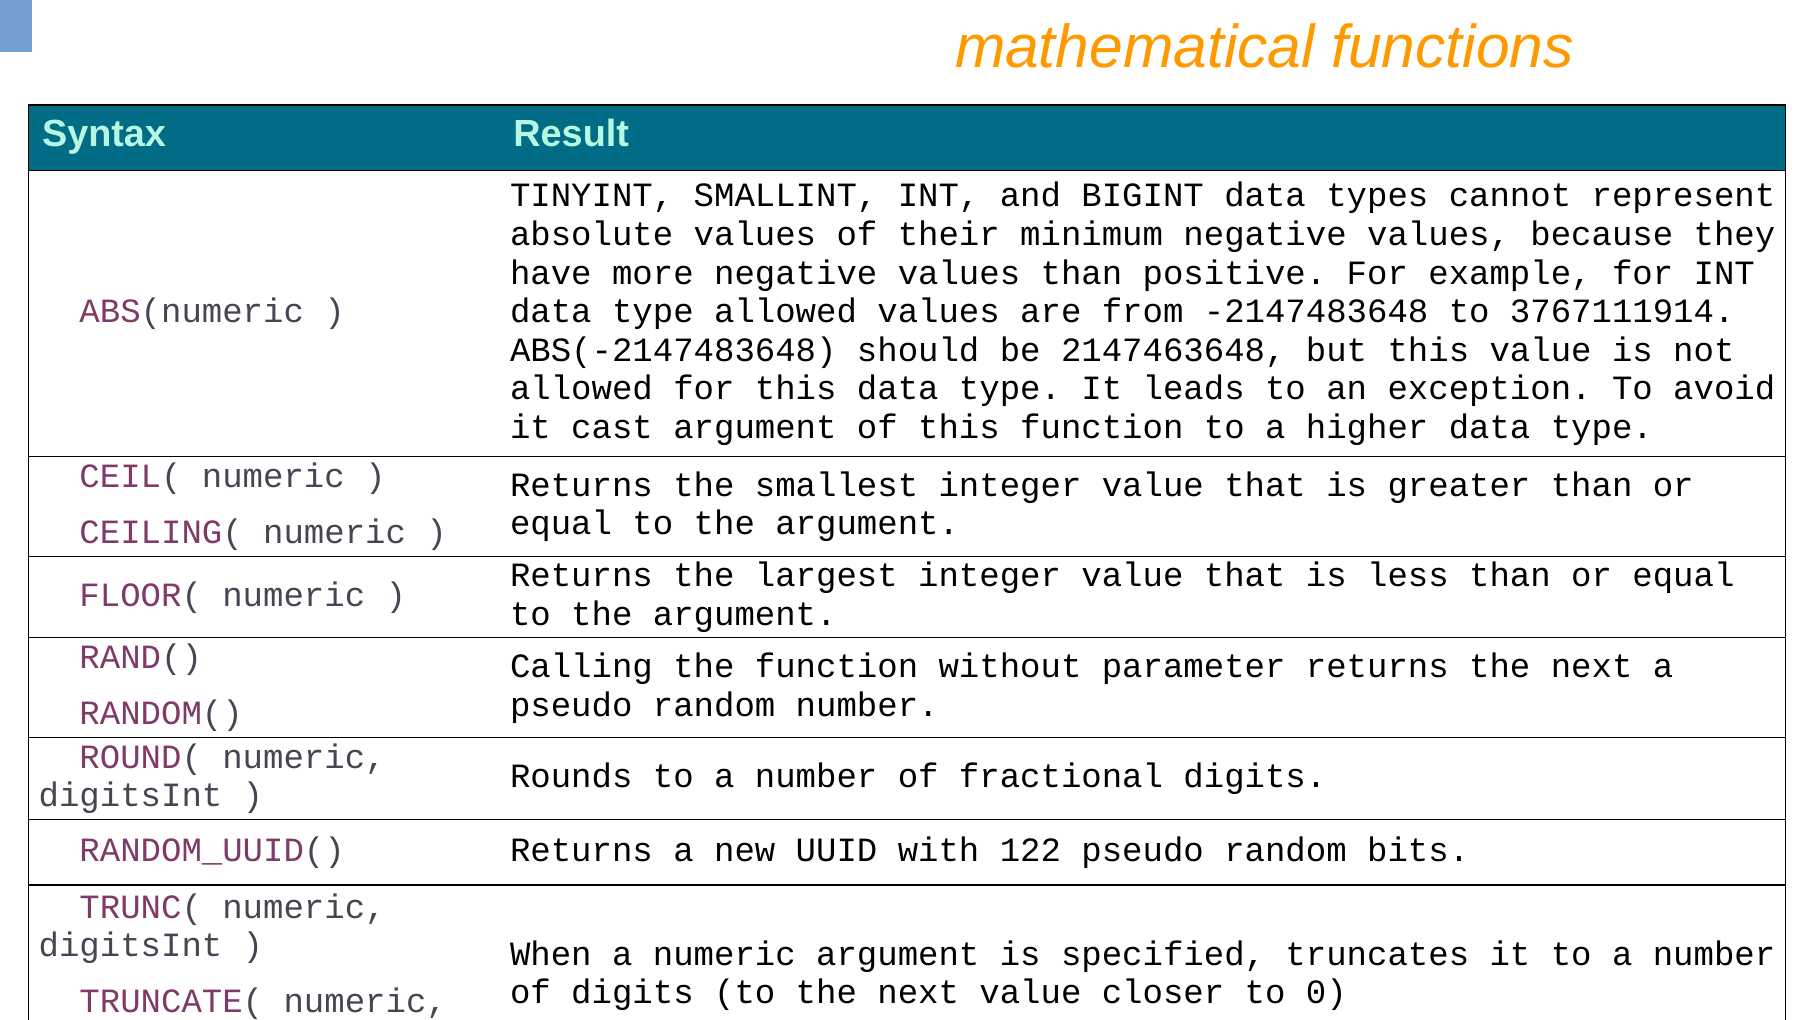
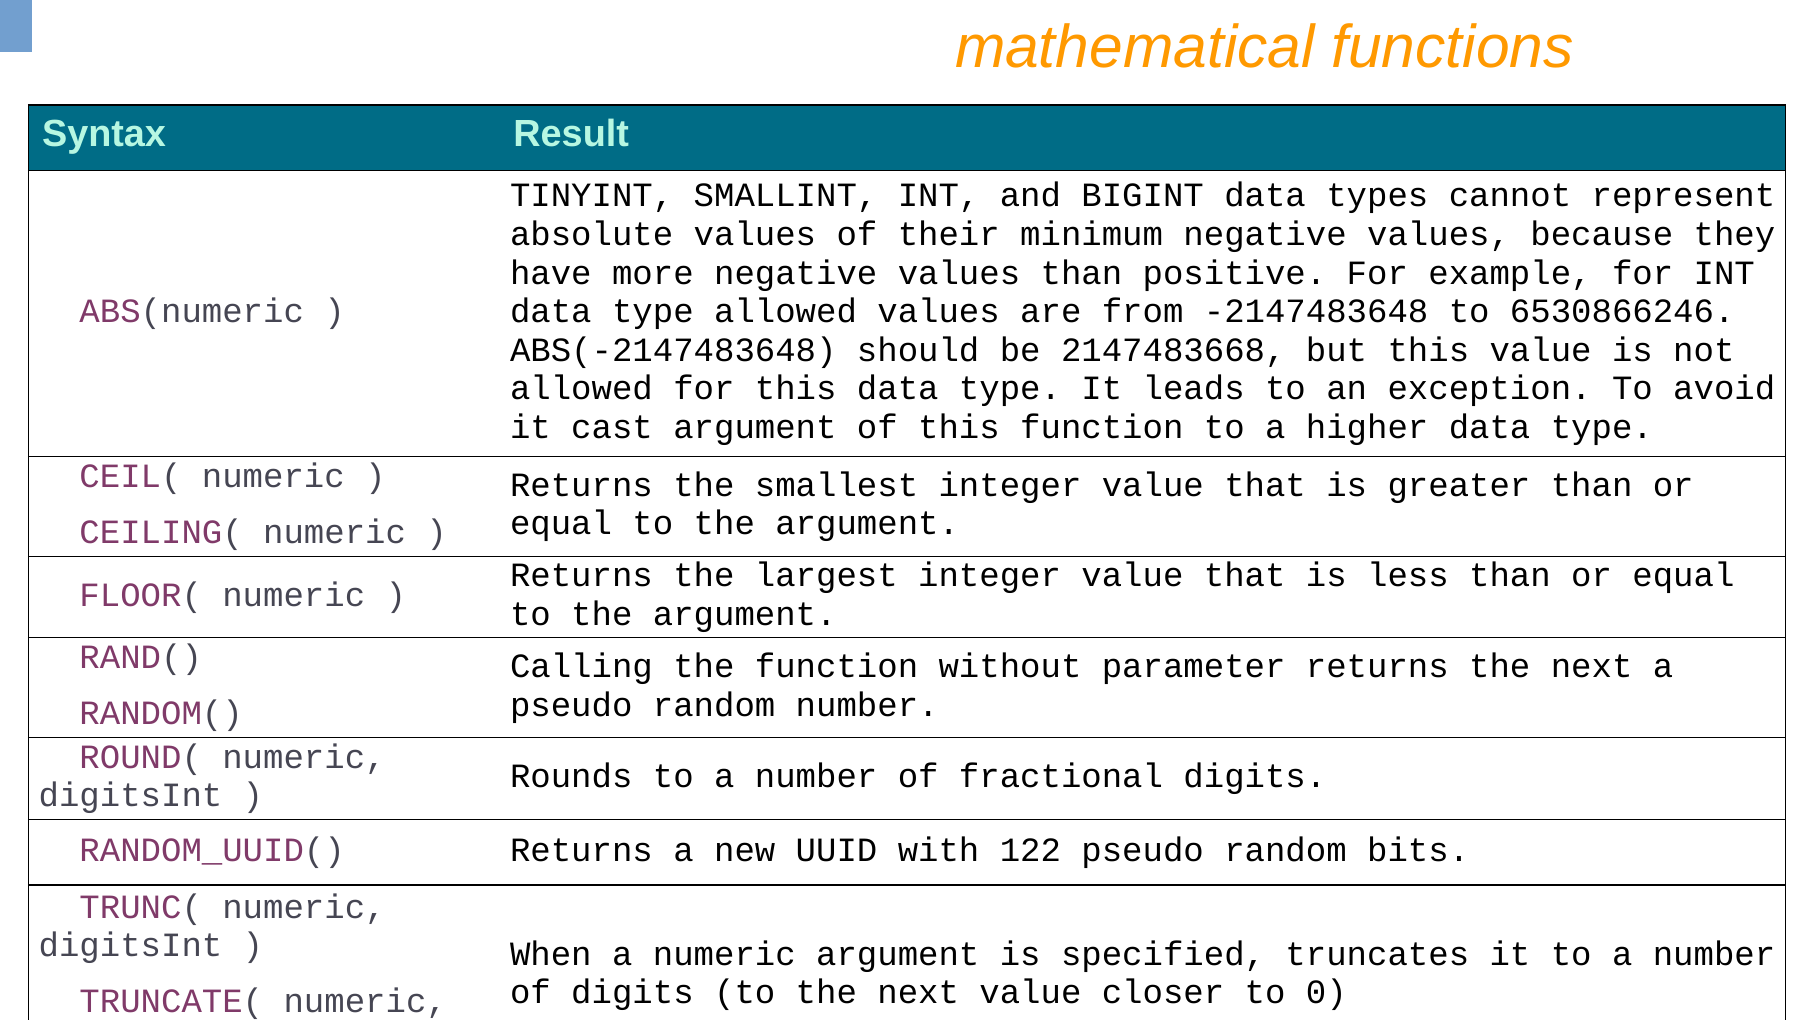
3767111914: 3767111914 -> 6530866246
2147463648: 2147463648 -> 2147483668
